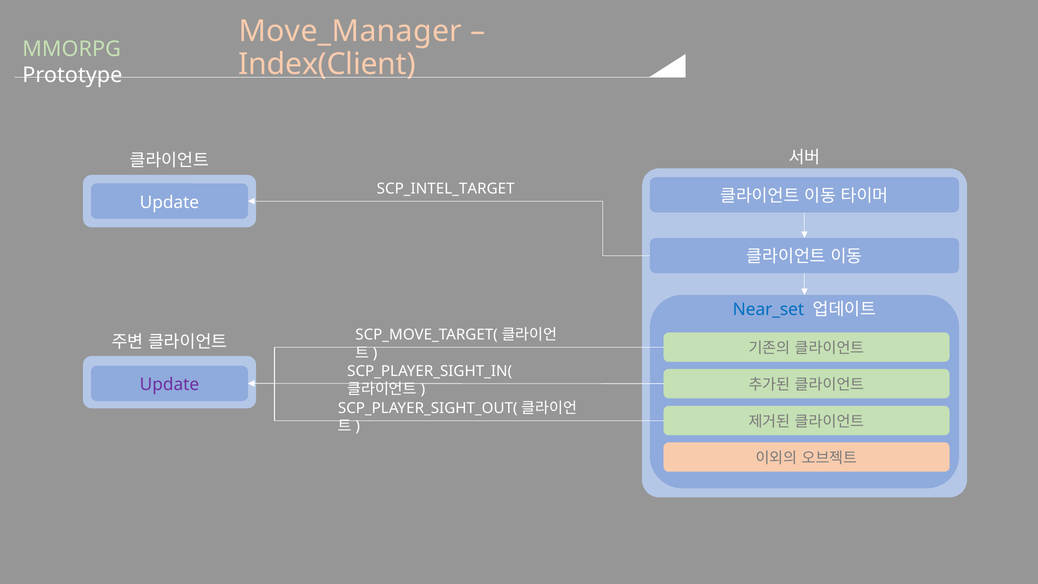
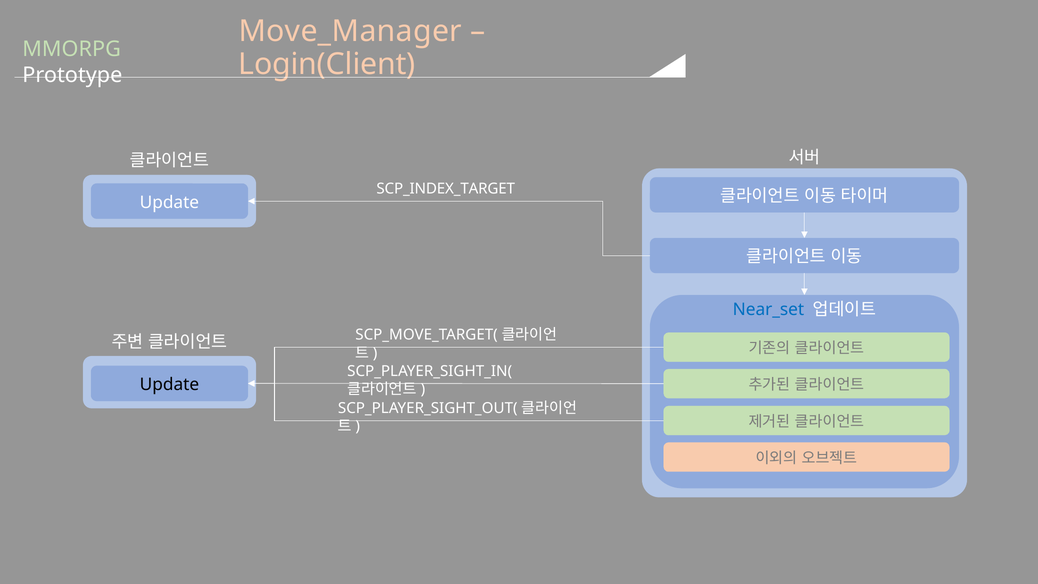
Index(Client: Index(Client -> Login(Client
SCP_INTEL_TARGET: SCP_INTEL_TARGET -> SCP_INDEX_TARGET
Update at (169, 385) colour: purple -> black
